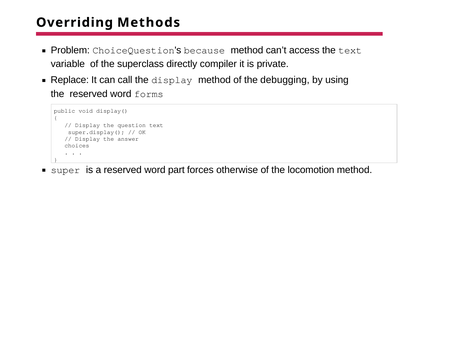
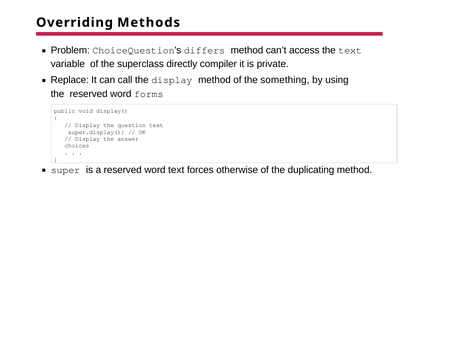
because: because -> differs
debugging: debugging -> something
word part: part -> text
locomotion: locomotion -> duplicating
